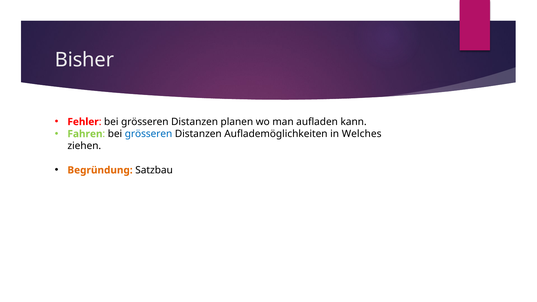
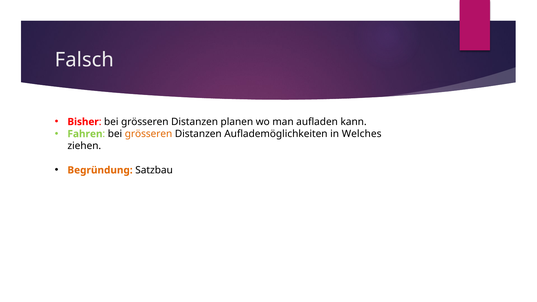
Bisher: Bisher -> Falsch
Fehler: Fehler -> Bisher
grösseren at (149, 134) colour: blue -> orange
